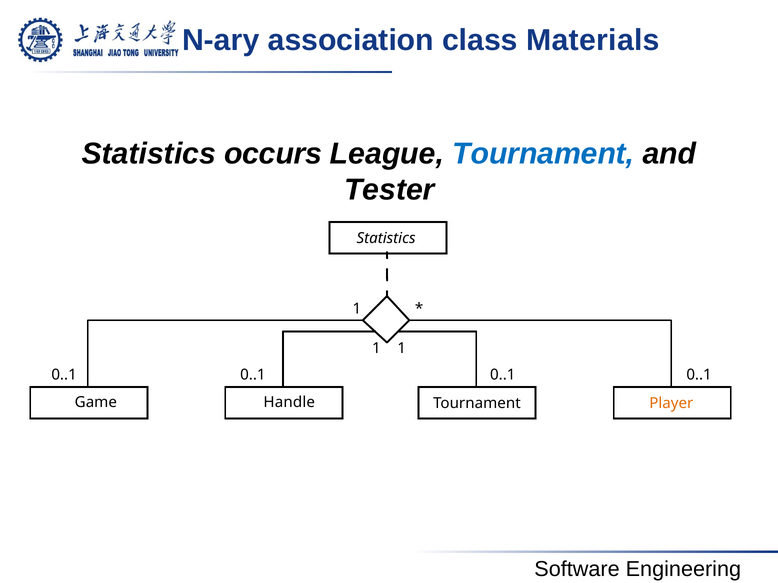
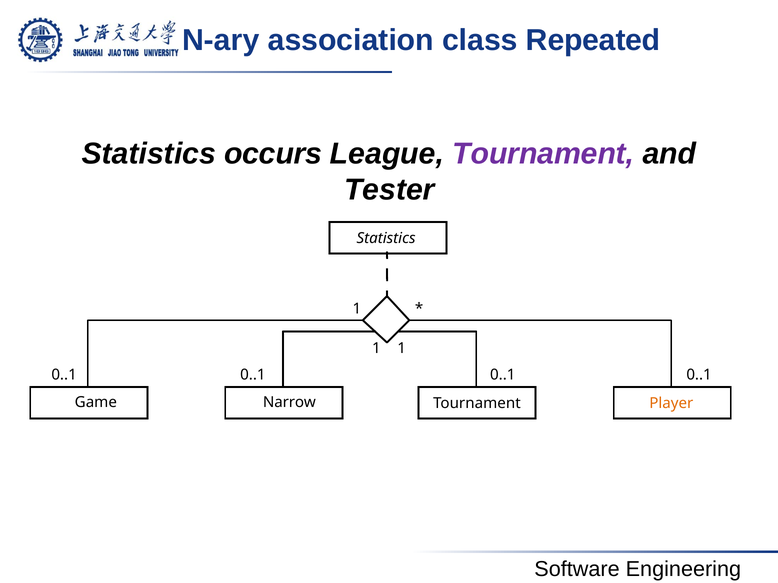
Materials: Materials -> Repeated
Tournament at (543, 154) colour: blue -> purple
Handle: Handle -> Narrow
